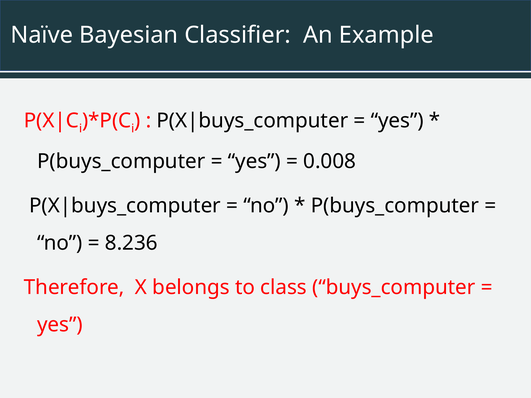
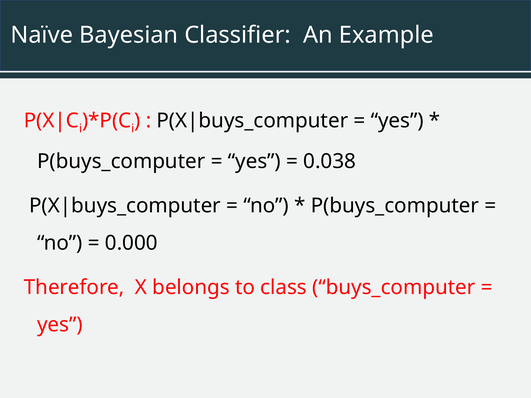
0.008: 0.008 -> 0.038
8.236: 8.236 -> 0.000
